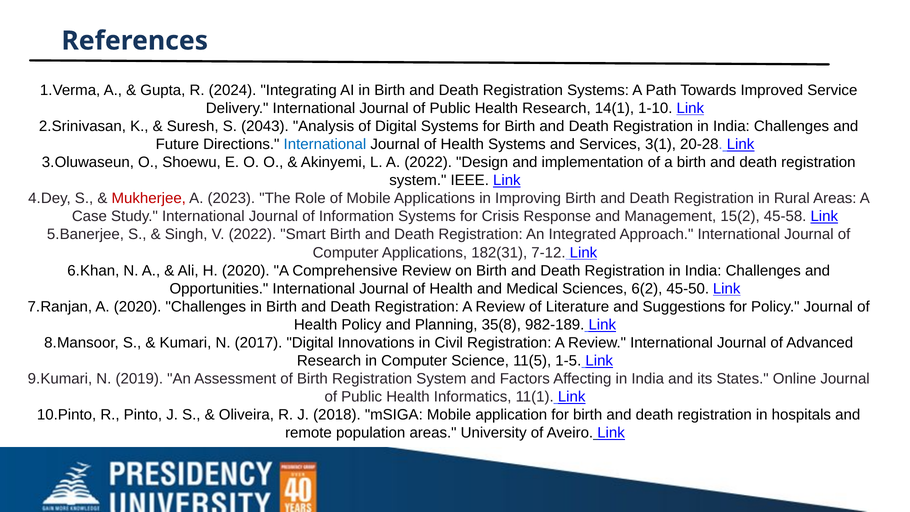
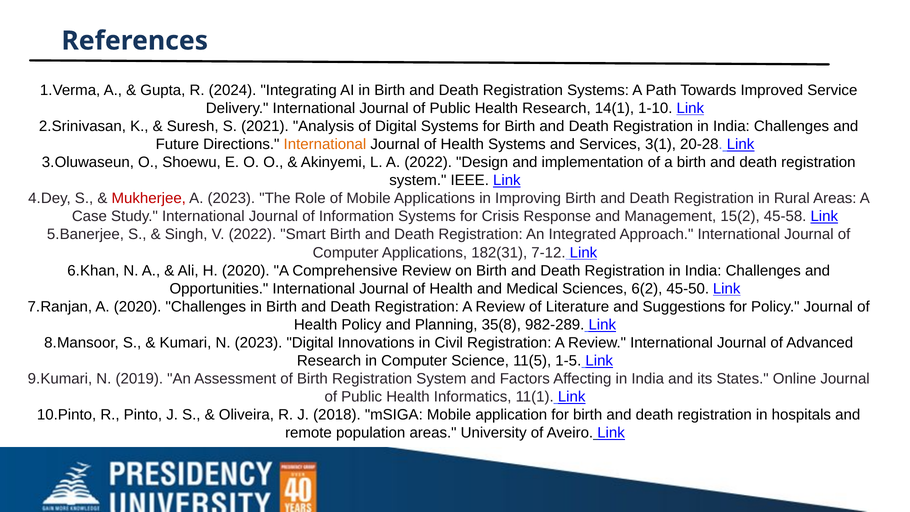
2043: 2043 -> 2021
International at (325, 144) colour: blue -> orange
982-189: 982-189 -> 982-289
N 2017: 2017 -> 2023
